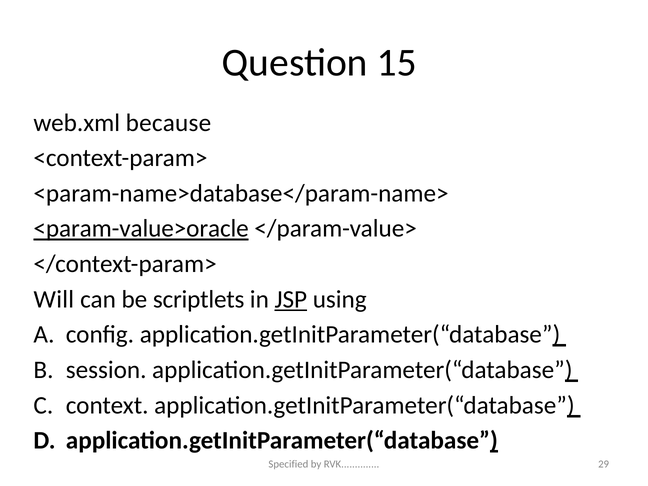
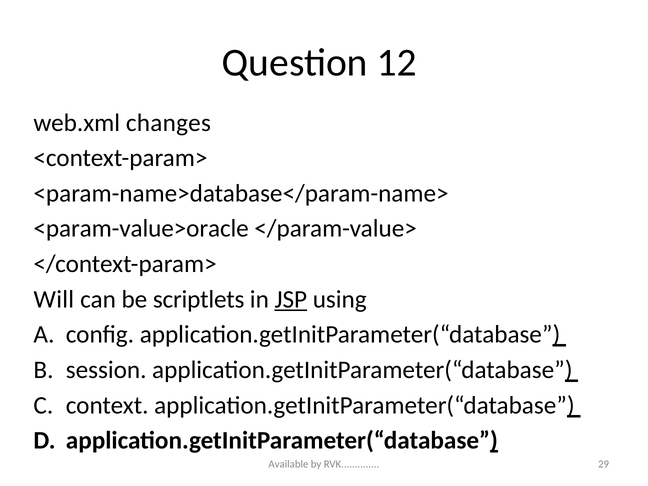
15: 15 -> 12
because: because -> changes
<param-value>oracle underline: present -> none
Specified: Specified -> Available
